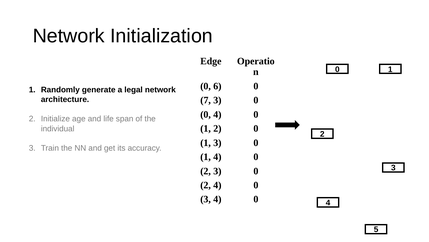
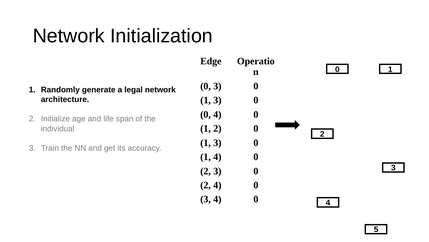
6 at (217, 86): 6 -> 3
7 at (206, 100): 7 -> 1
